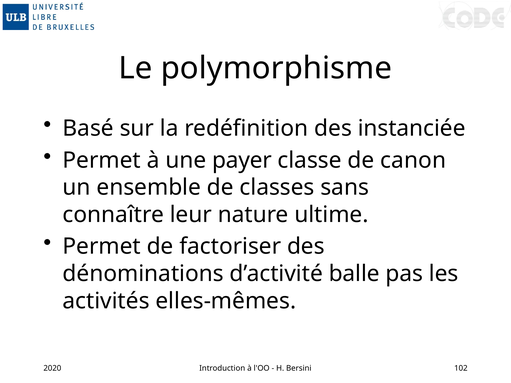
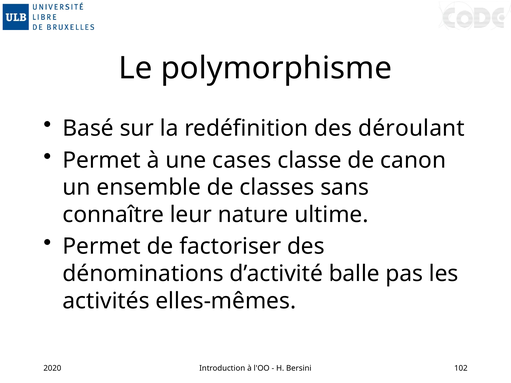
instanciée: instanciée -> déroulant
payer: payer -> cases
